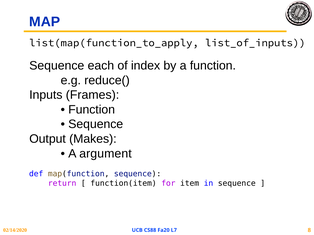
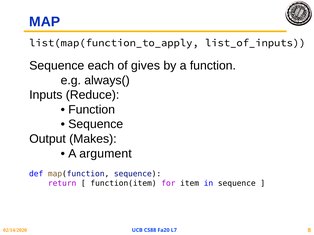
index: index -> gives
reduce(: reduce( -> always(
Frames: Frames -> Reduce
